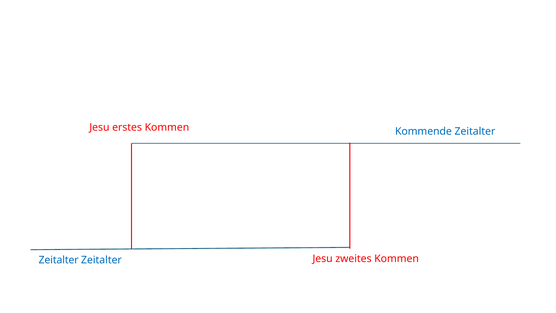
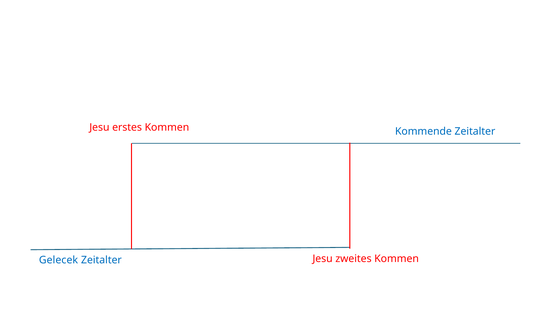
Zeitalter at (59, 260): Zeitalter -> Gelecek
